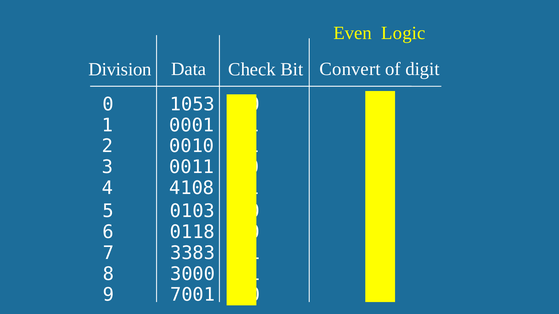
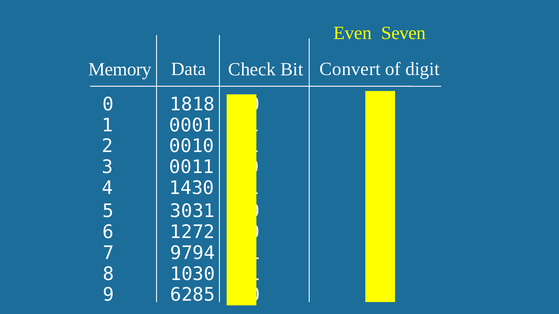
Logic: Logic -> Seven
Division: Division -> Memory
1053: 1053 -> 1818
4108: 4108 -> 1430
0103: 0103 -> 3031
0118: 0118 -> 1272
3383: 3383 -> 9794
3000: 3000 -> 1030
7001: 7001 -> 6285
